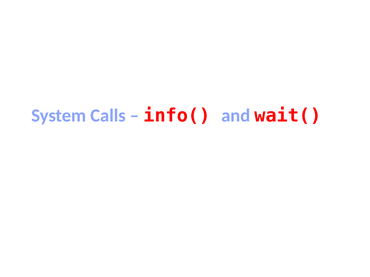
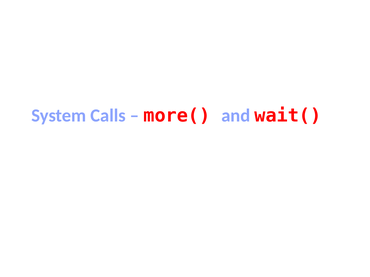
info(: info( -> more(
